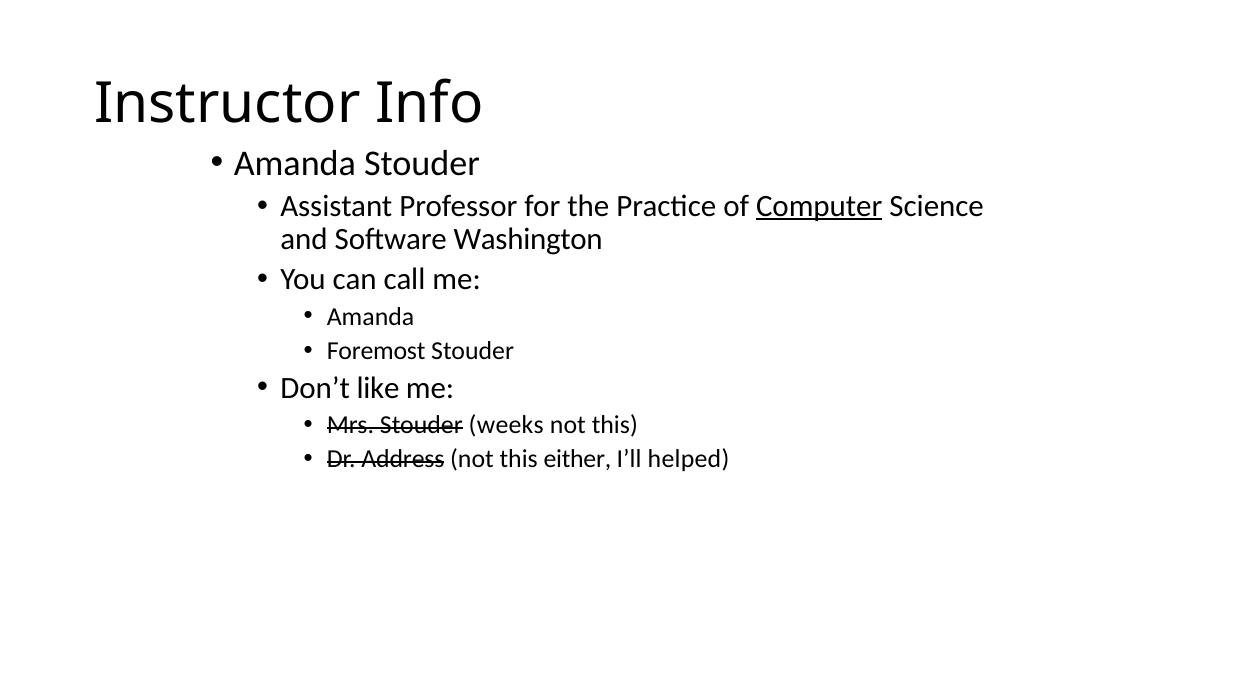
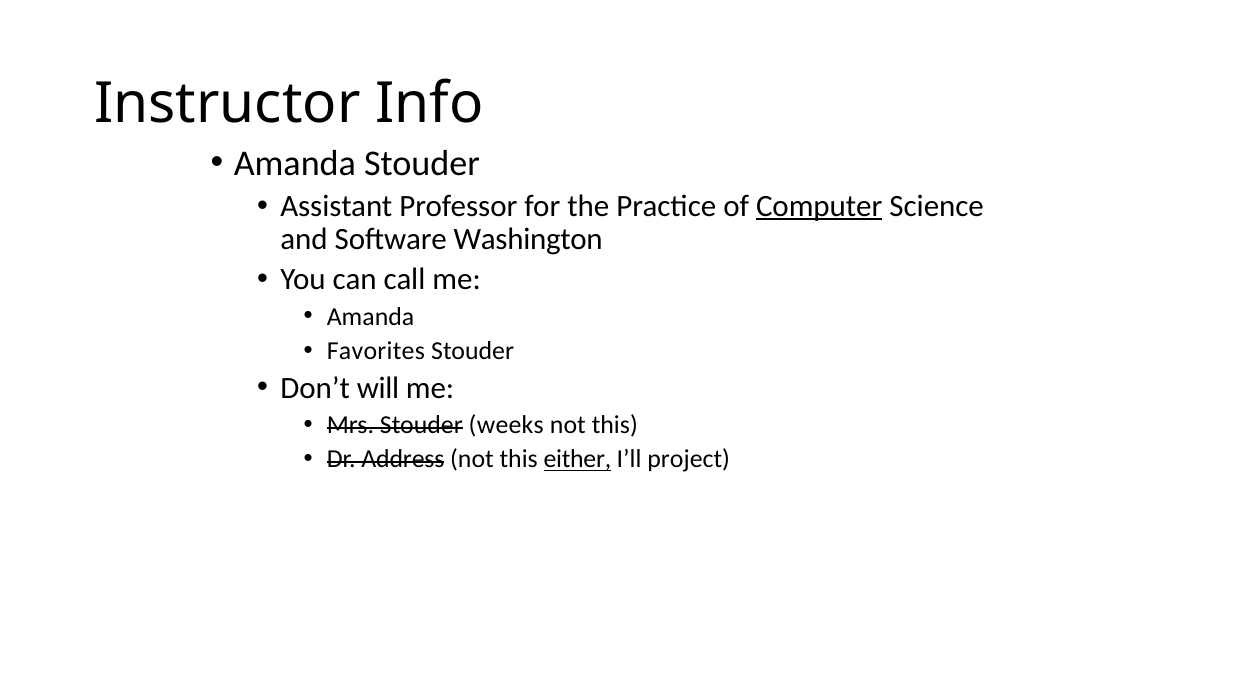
Foremost: Foremost -> Favorites
like: like -> will
either underline: none -> present
helped: helped -> project
